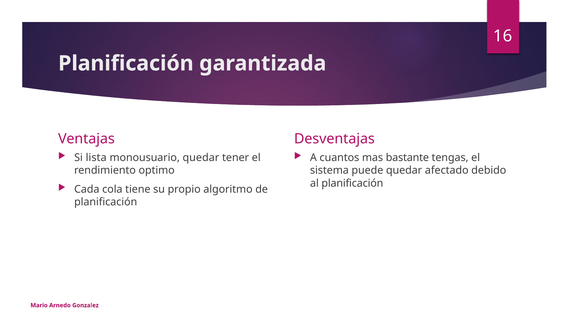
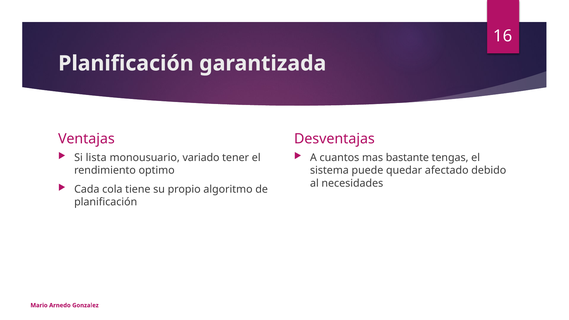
monousuario quedar: quedar -> variado
al planificación: planificación -> necesidades
